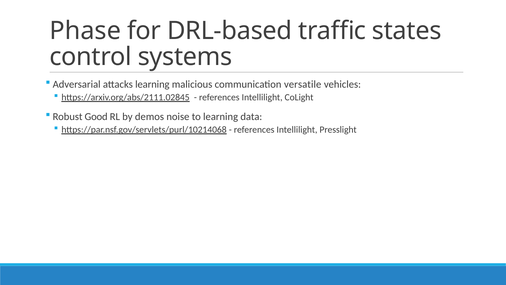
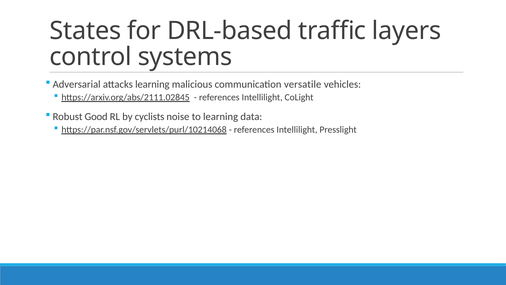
Phase: Phase -> States
states: states -> layers
demos: demos -> cyclists
